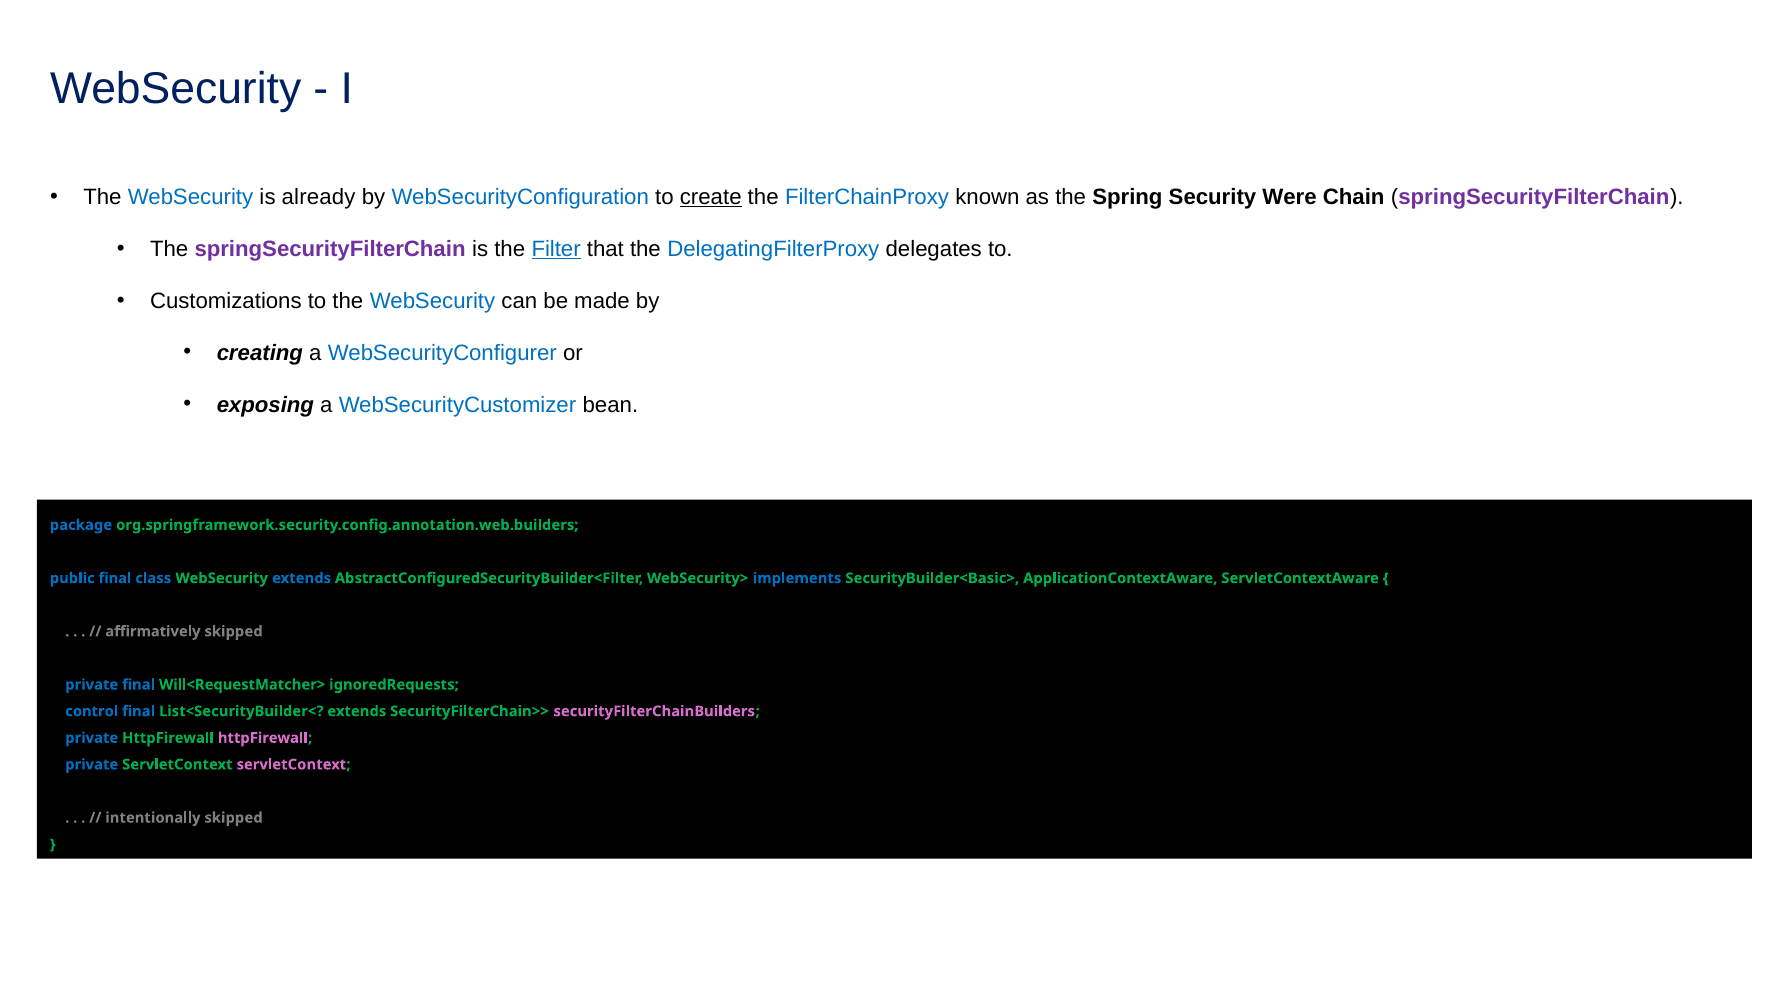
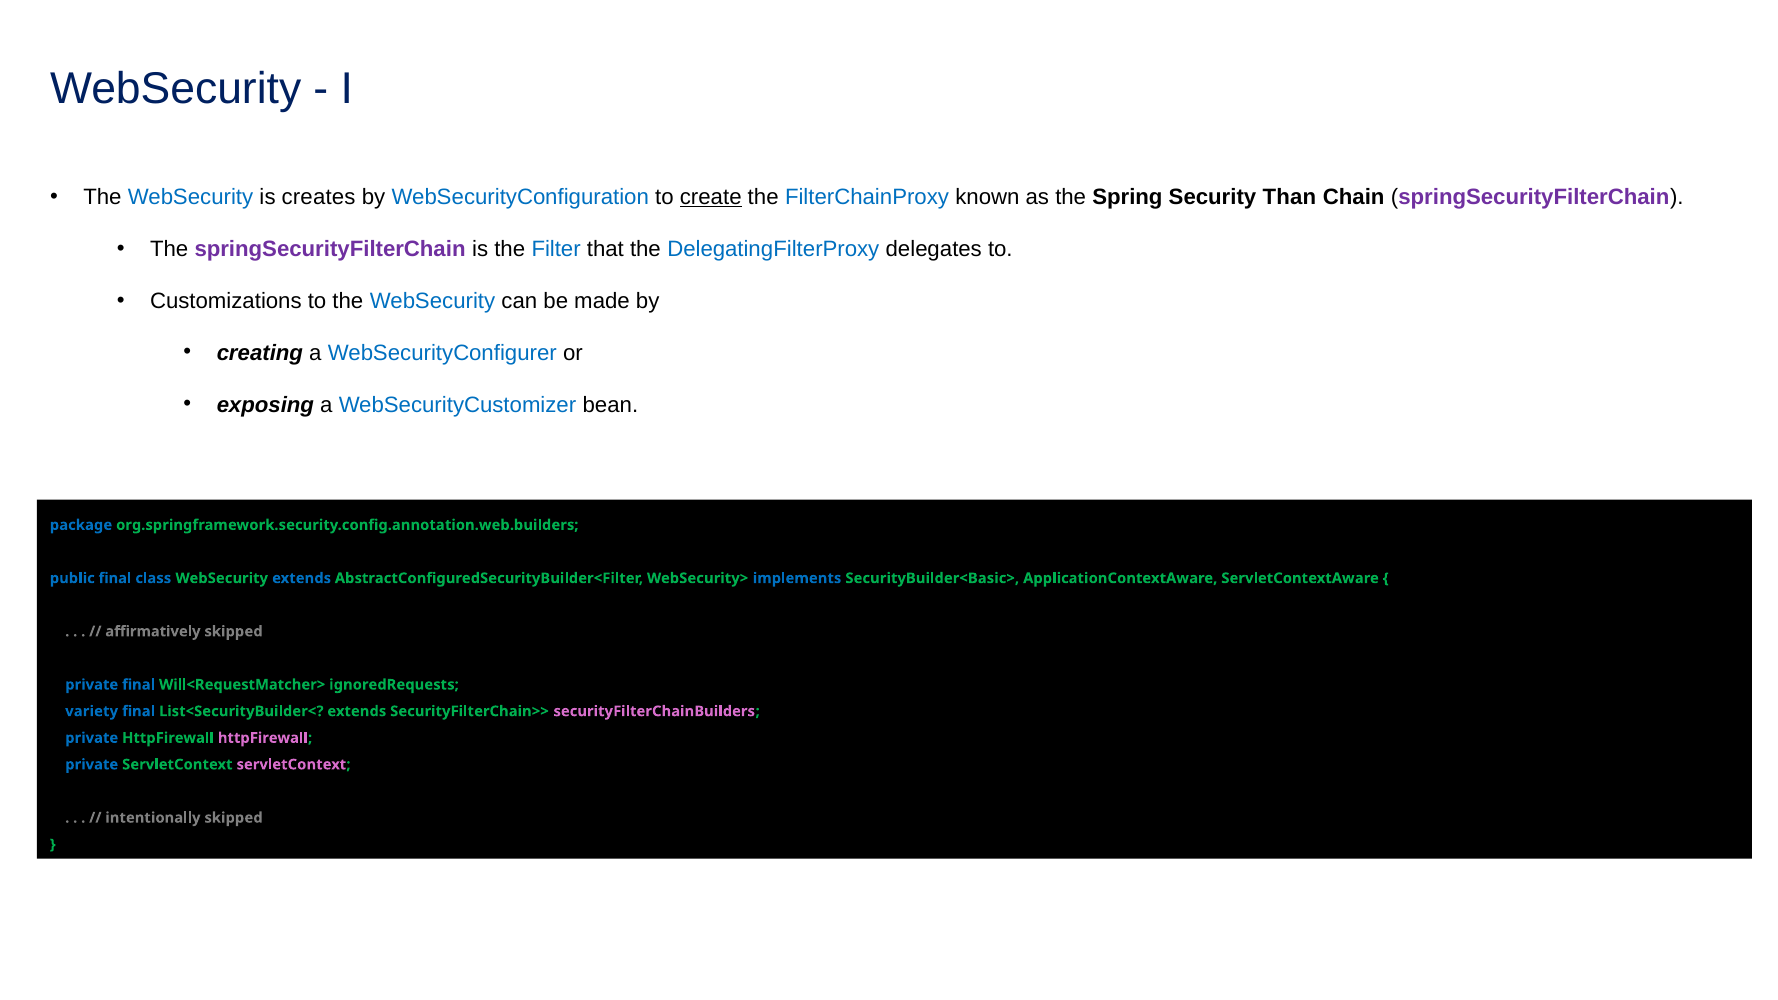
already: already -> creates
Were: Were -> Than
Filter underline: present -> none
control: control -> variety
